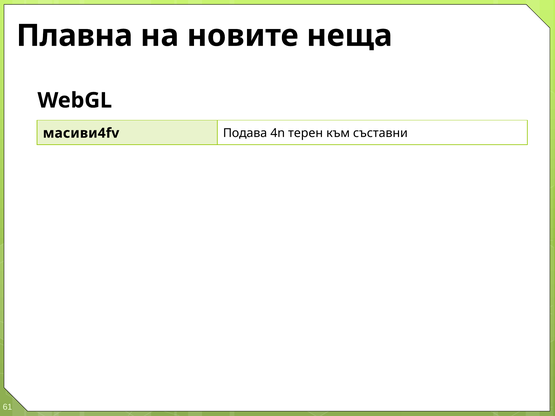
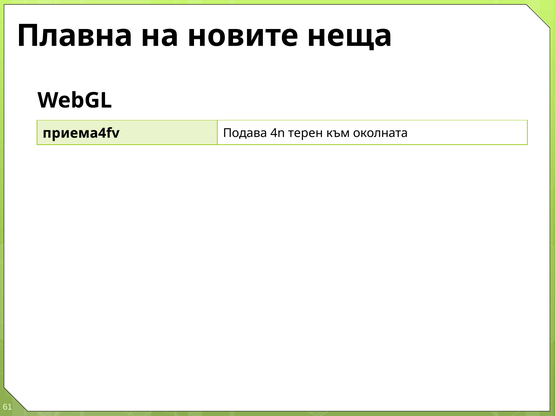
масиви4fv: масиви4fv -> приема4fv
съставни: съставни -> околната
